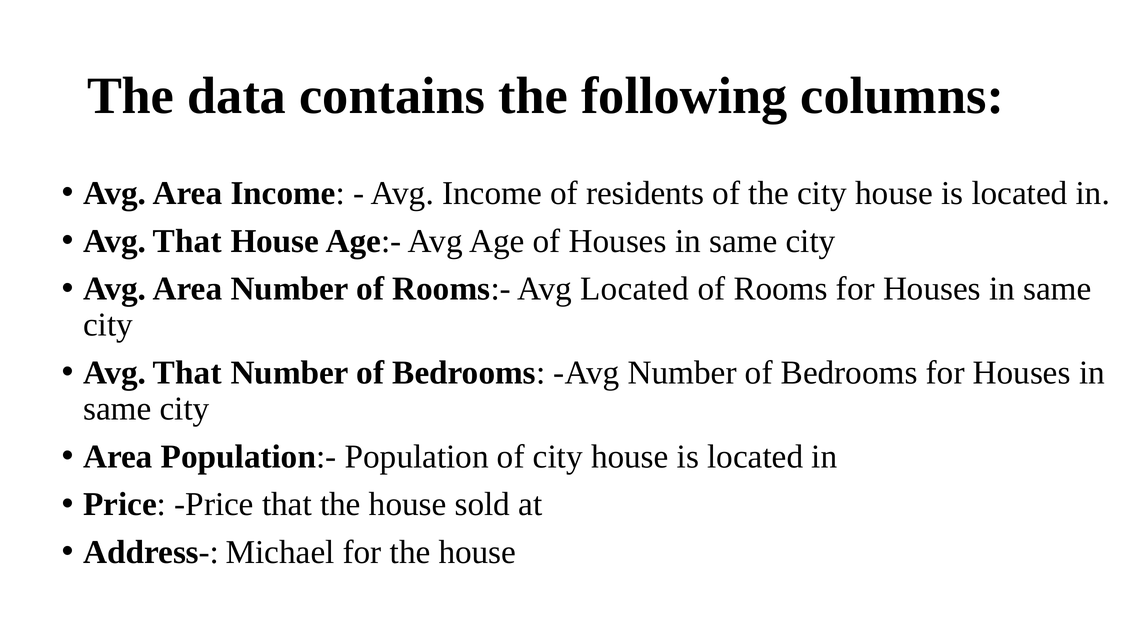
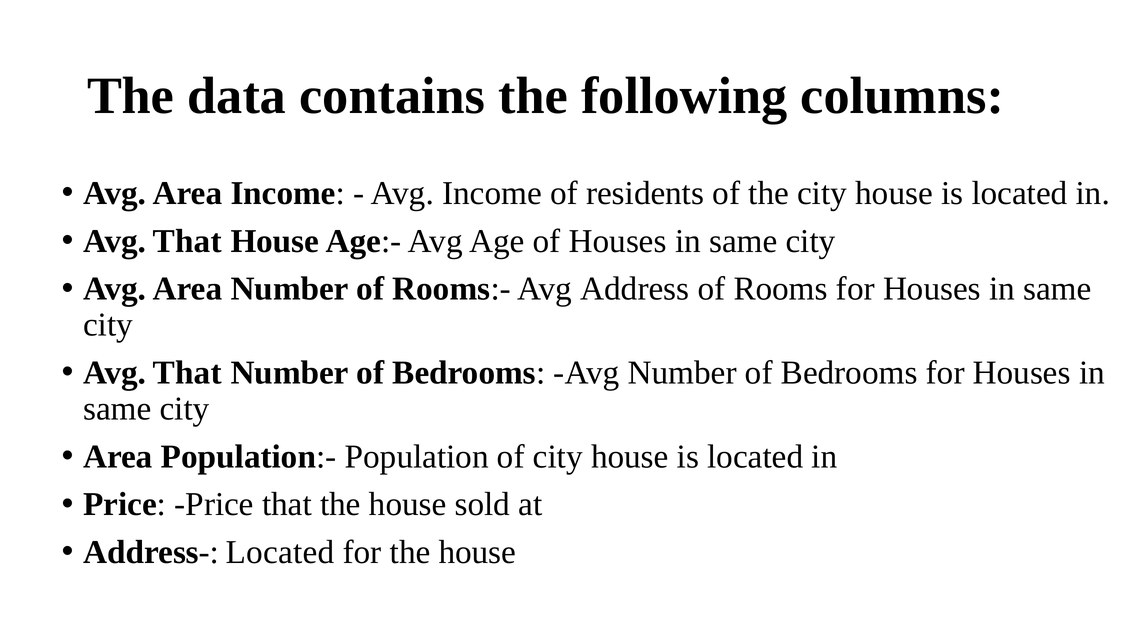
Avg Located: Located -> Address
Address- Michael: Michael -> Located
